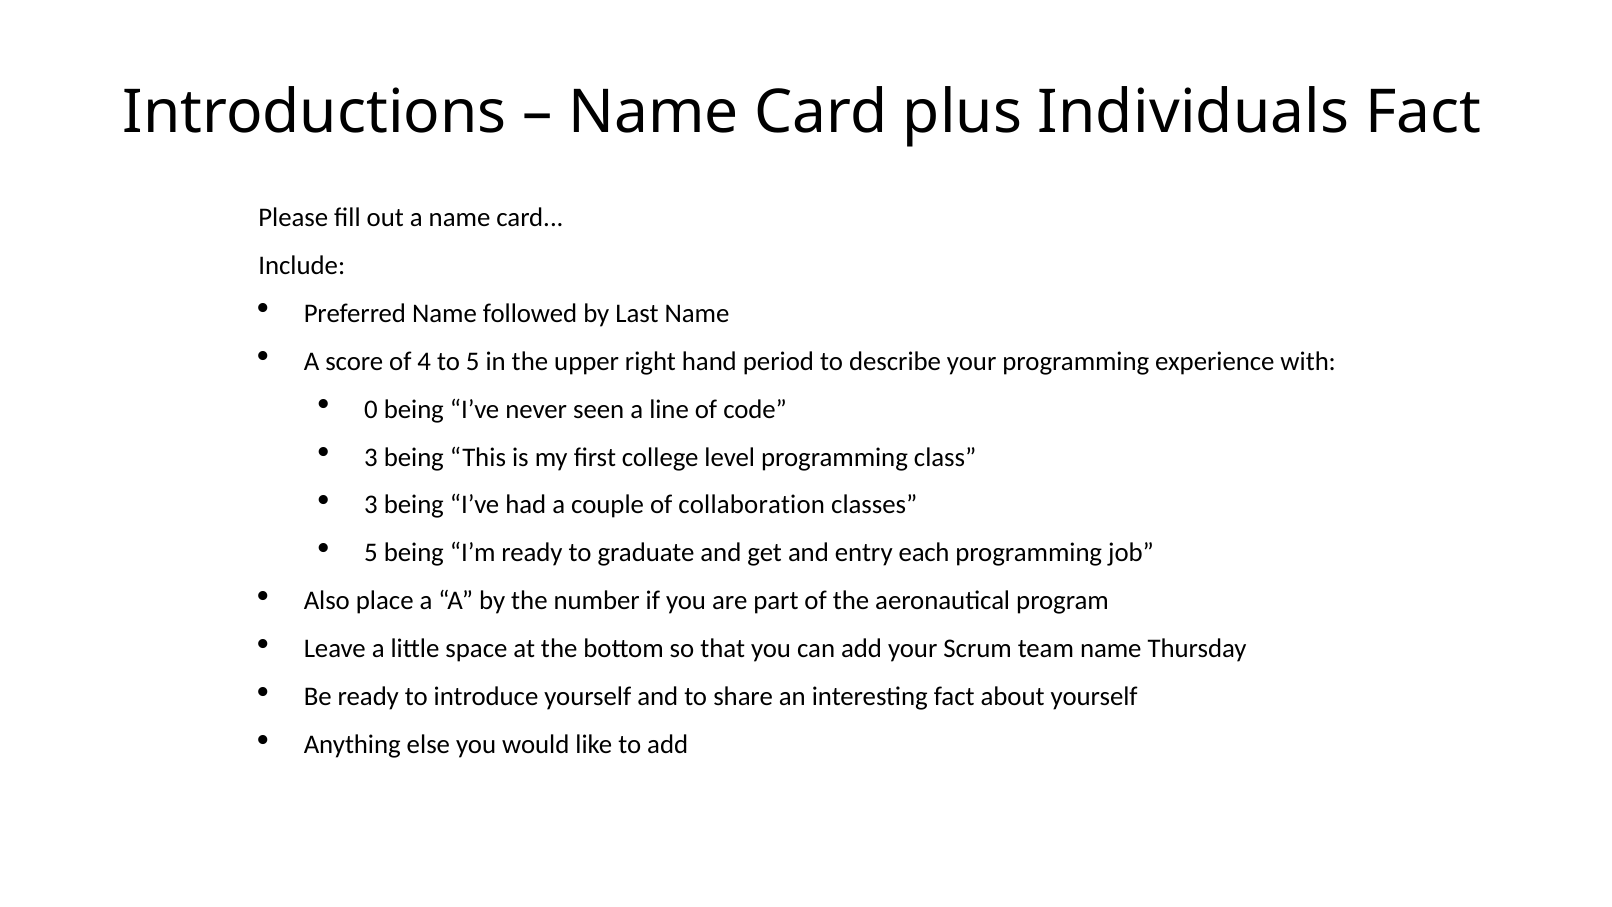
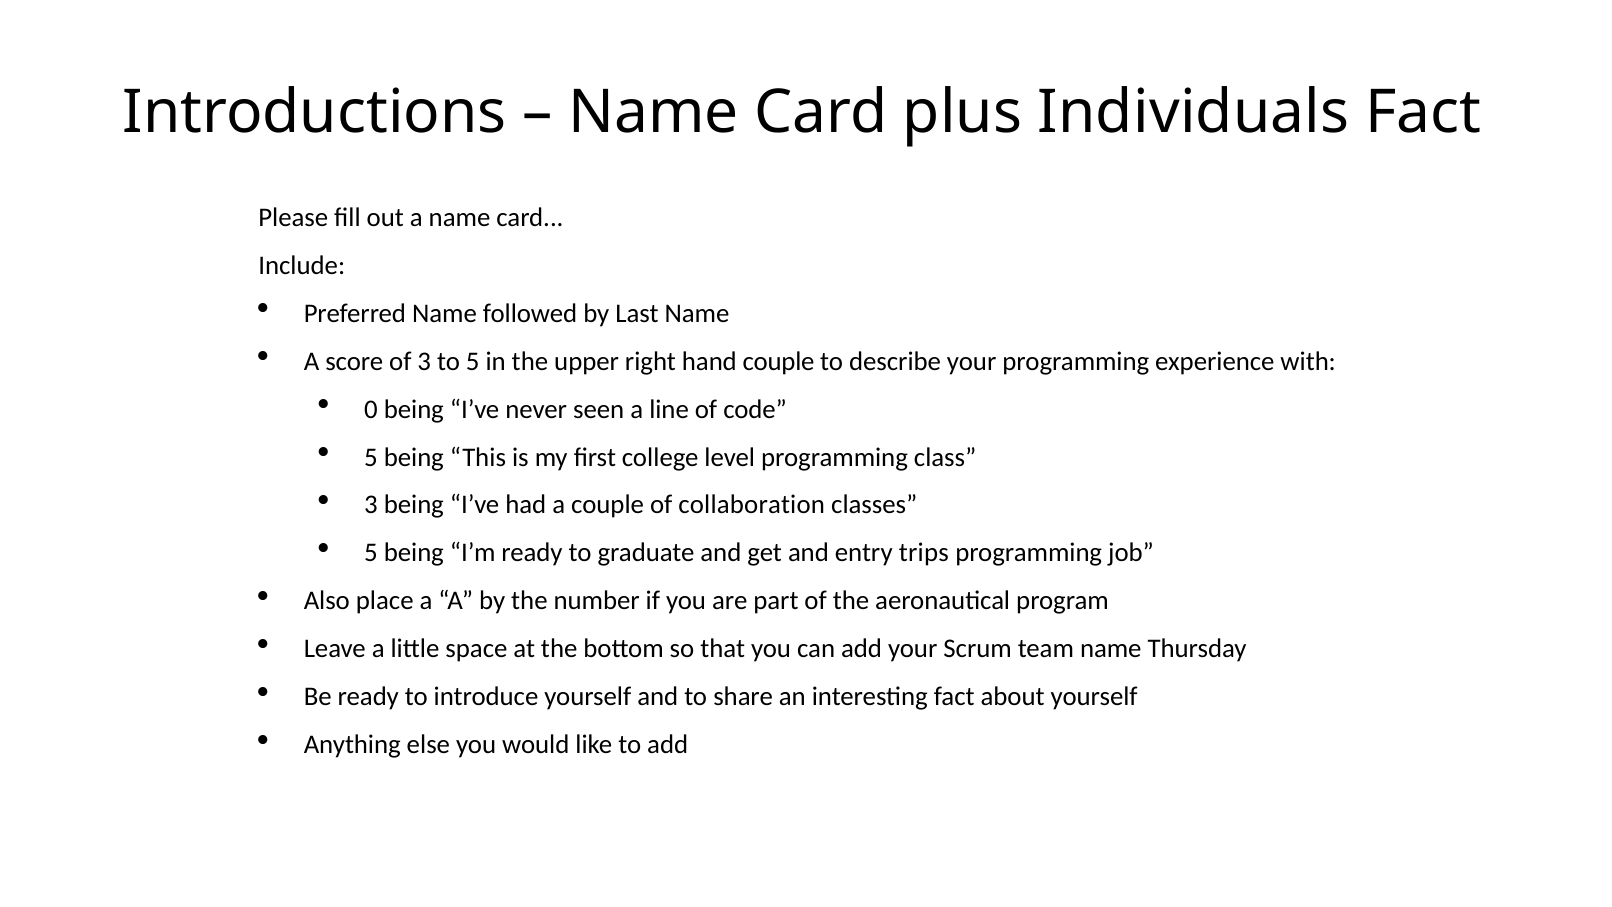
of 4: 4 -> 3
hand period: period -> couple
3 at (371, 457): 3 -> 5
each: each -> trips
